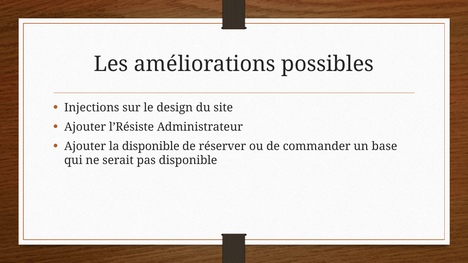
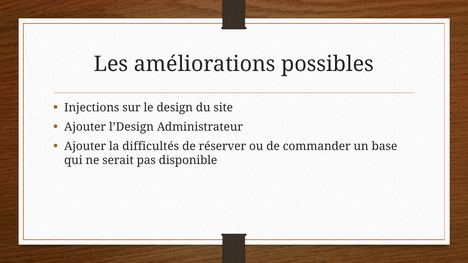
l’Résiste: l’Résiste -> l’Design
la disponible: disponible -> difficultés
